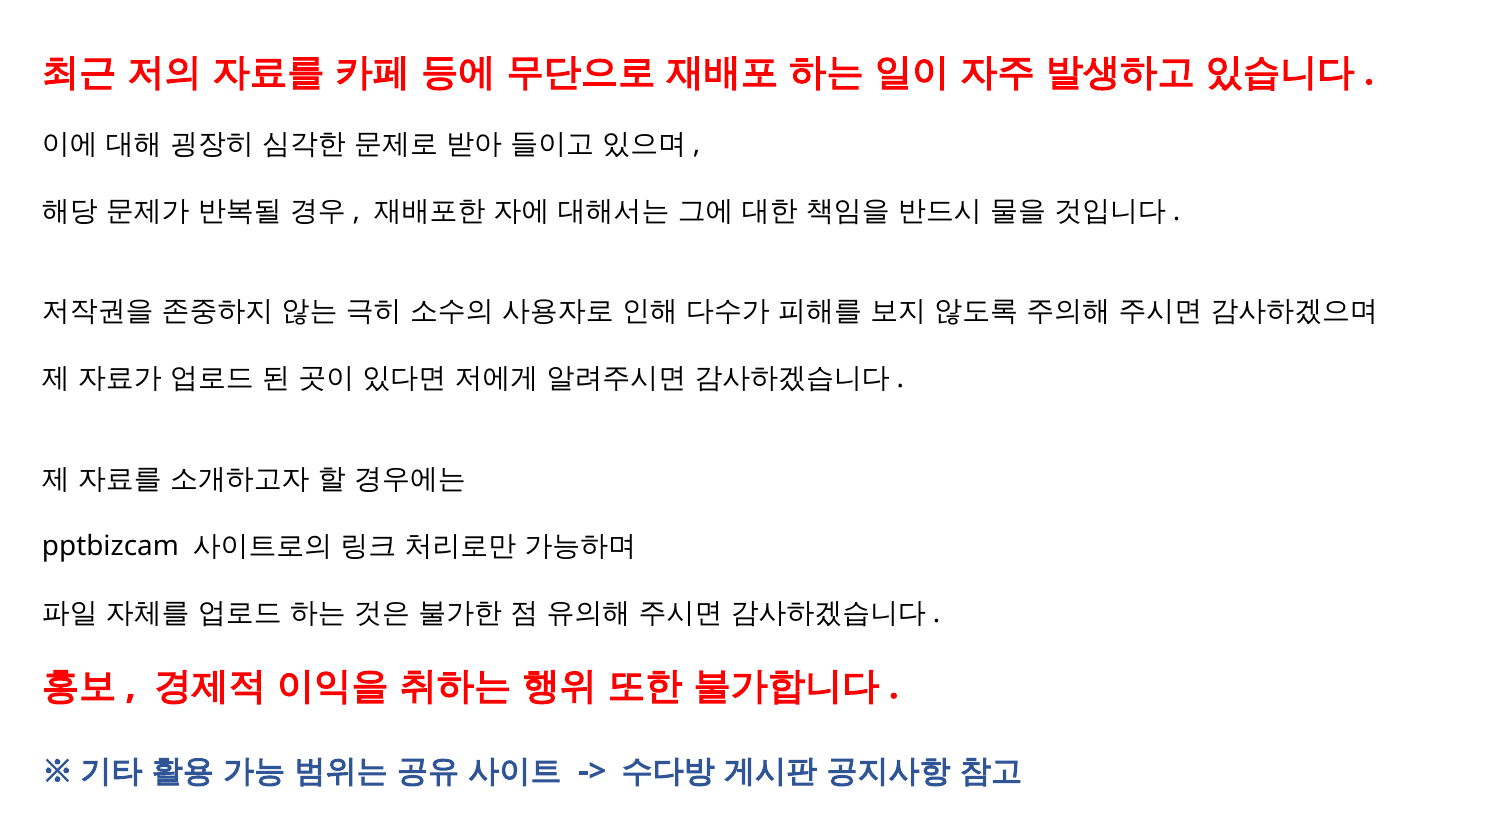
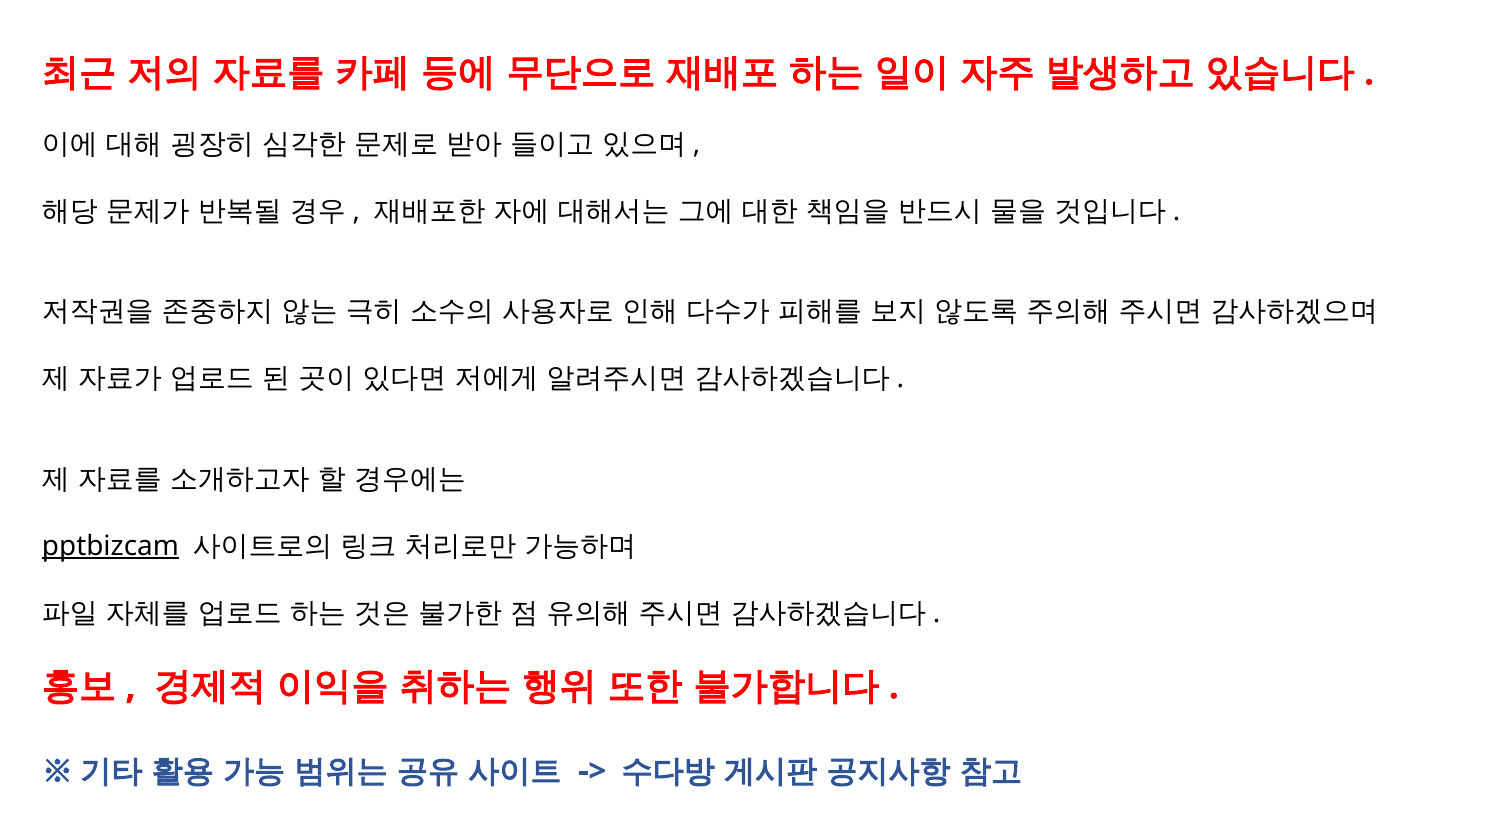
pptbizcam underline: none -> present
